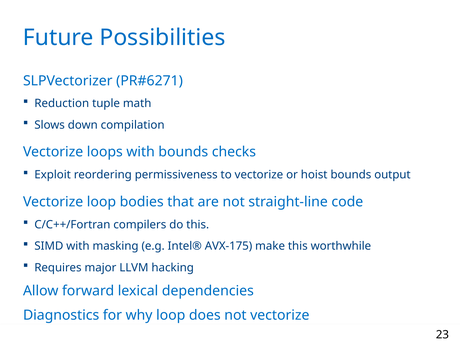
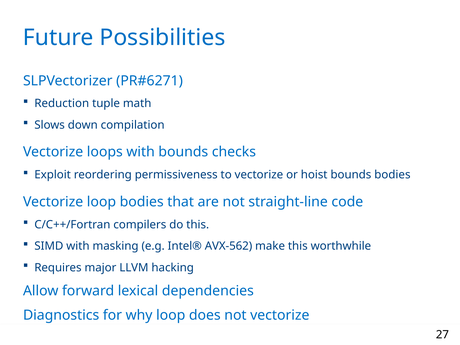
bounds output: output -> bodies
AVX-175: AVX-175 -> AVX-562
23: 23 -> 27
